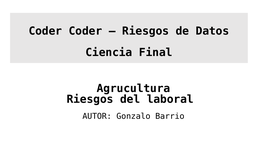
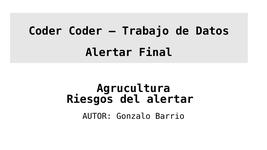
Riesgos at (146, 31): Riesgos -> Trabajo
Ciencia at (109, 52): Ciencia -> Alertar
del laboral: laboral -> alertar
